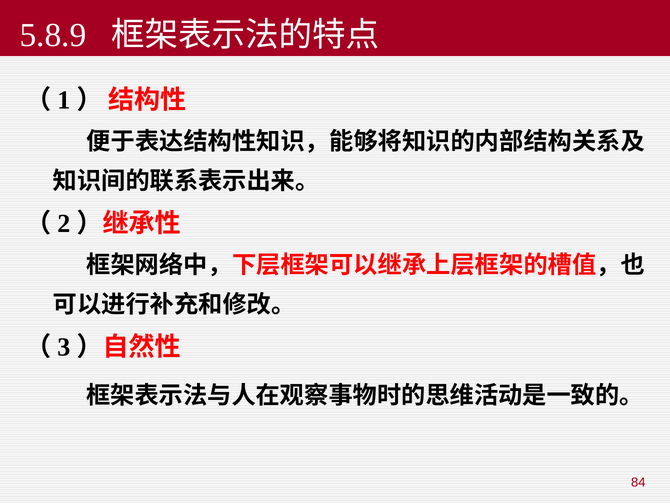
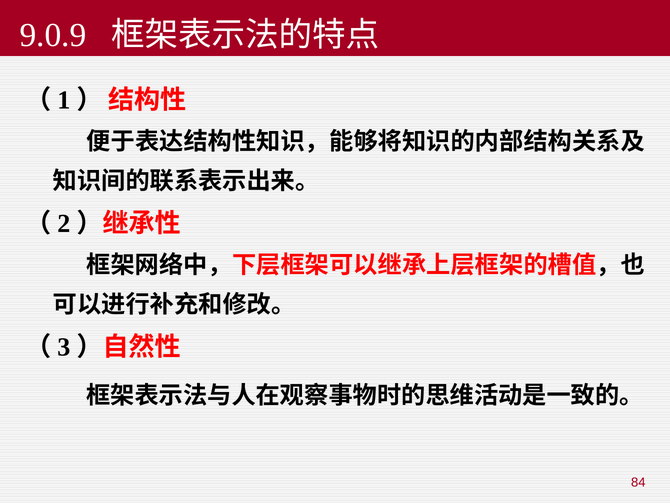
5.8.9: 5.8.9 -> 9.0.9
